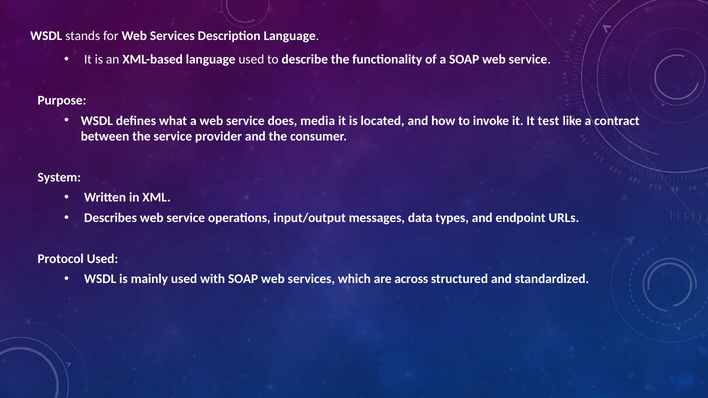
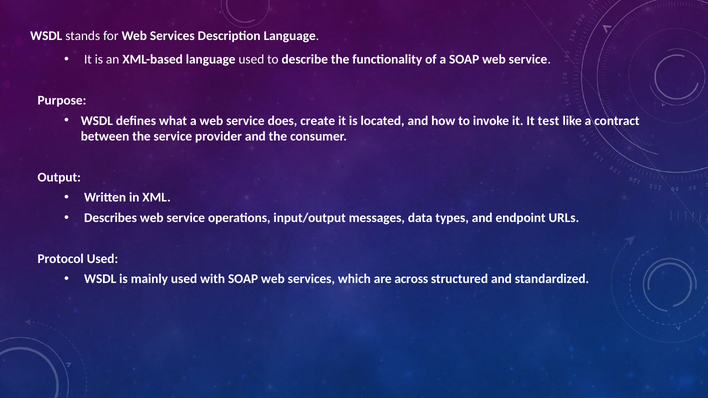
media: media -> create
System: System -> Output
